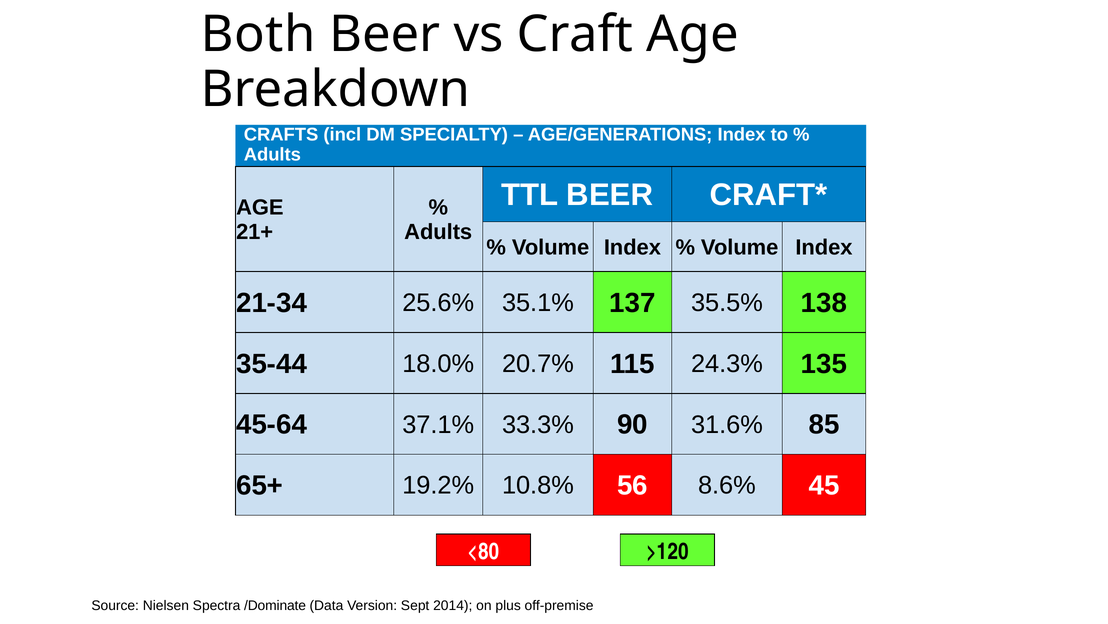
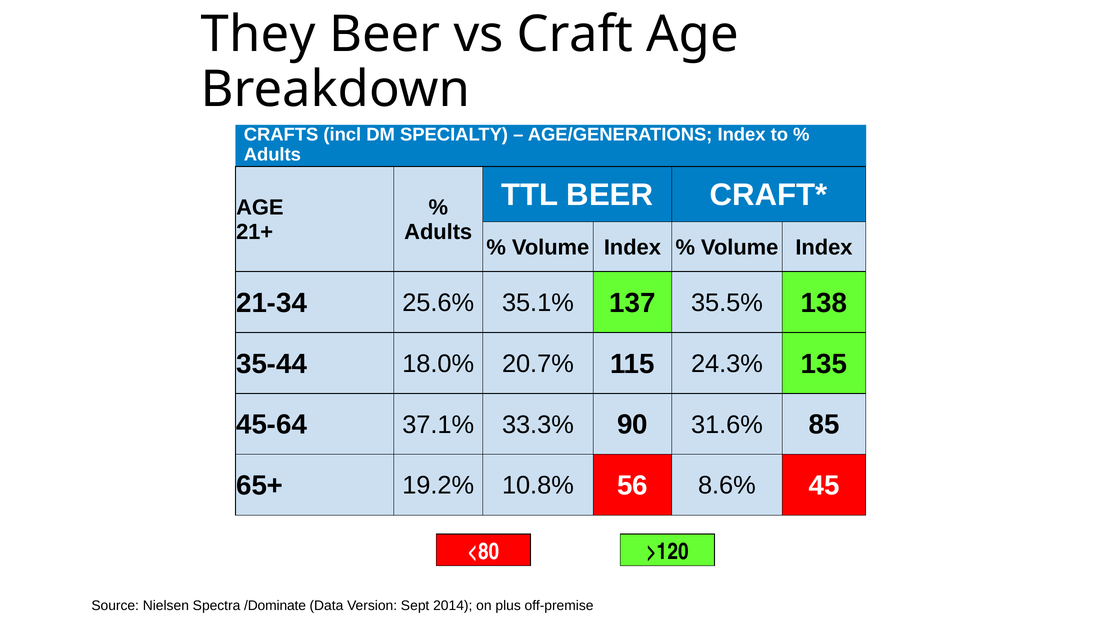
Both: Both -> They
